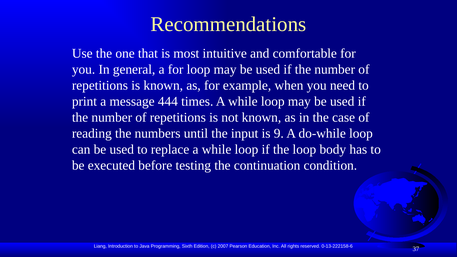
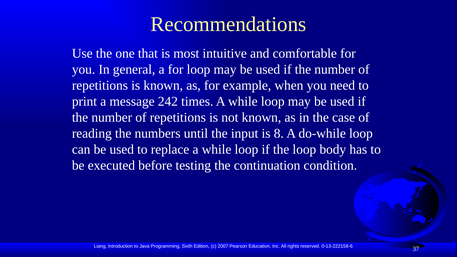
444: 444 -> 242
9: 9 -> 8
